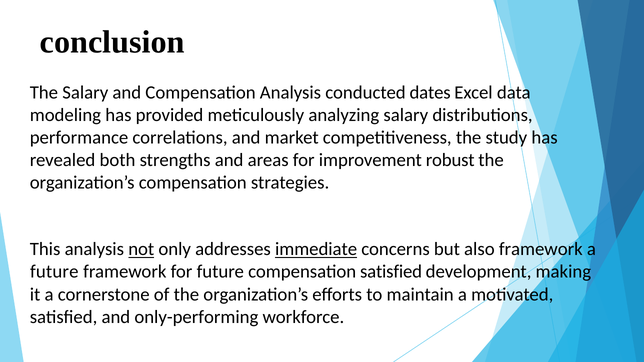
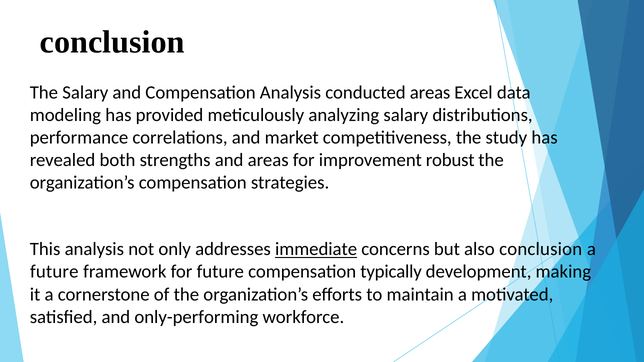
conducted dates: dates -> areas
not underline: present -> none
also framework: framework -> conclusion
compensation satisfied: satisfied -> typically
